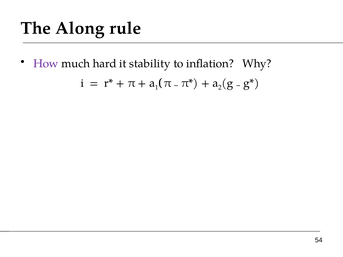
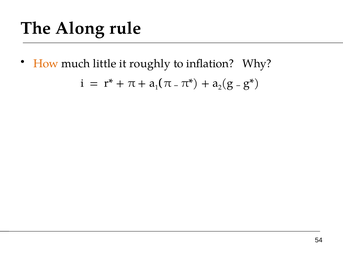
How colour: purple -> orange
hard: hard -> little
stability: stability -> roughly
